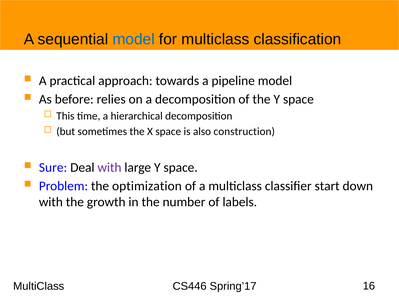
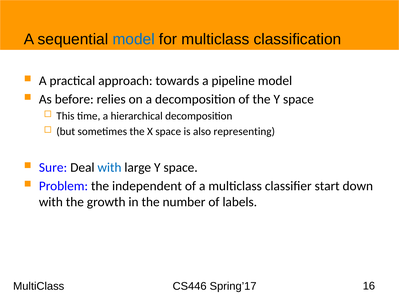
construction: construction -> representing
with at (109, 168) colour: purple -> blue
optimization: optimization -> independent
